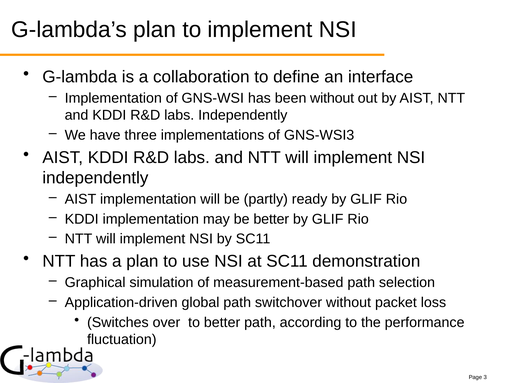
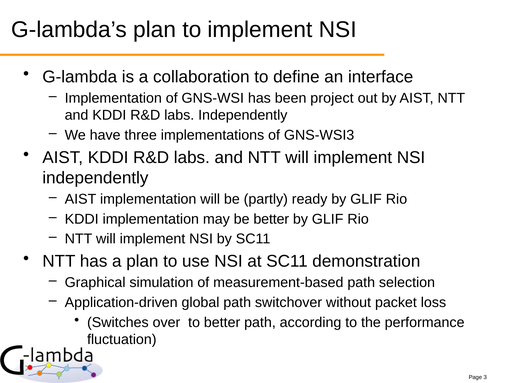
been without: without -> project
